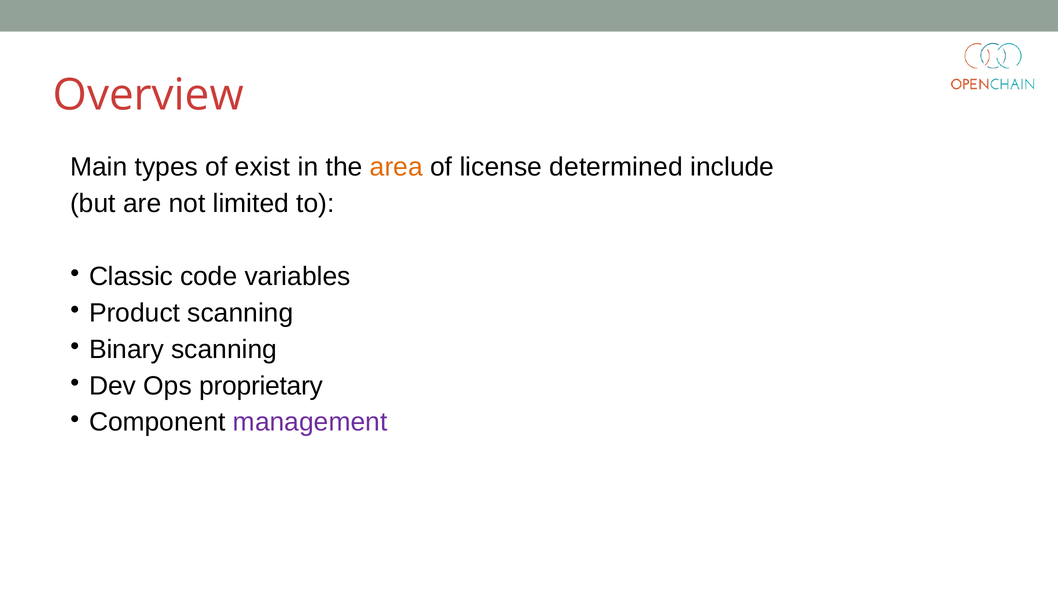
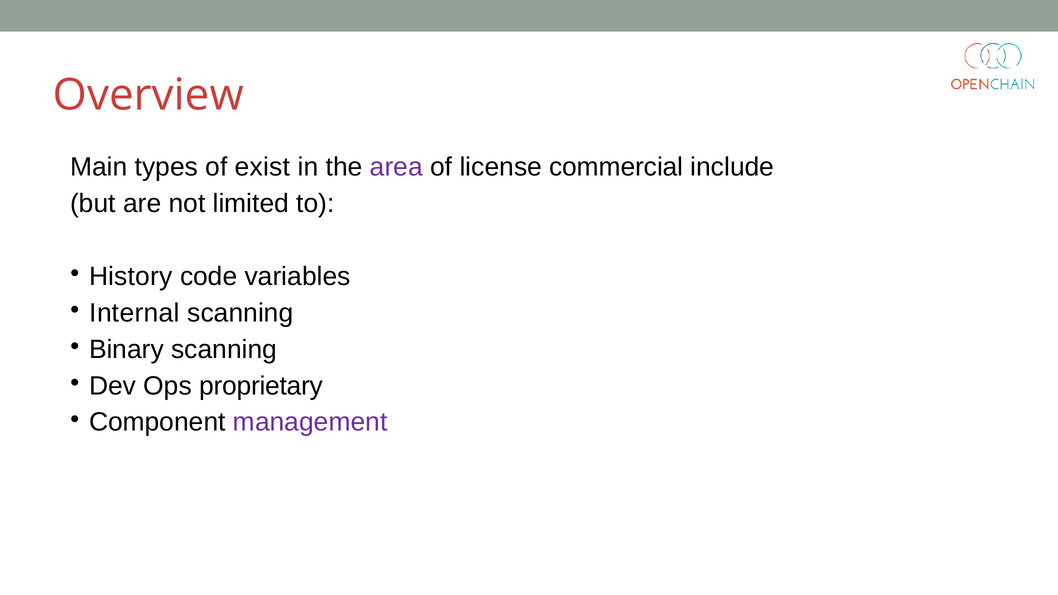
area colour: orange -> purple
determined: determined -> commercial
Classic: Classic -> History
Product: Product -> Internal
